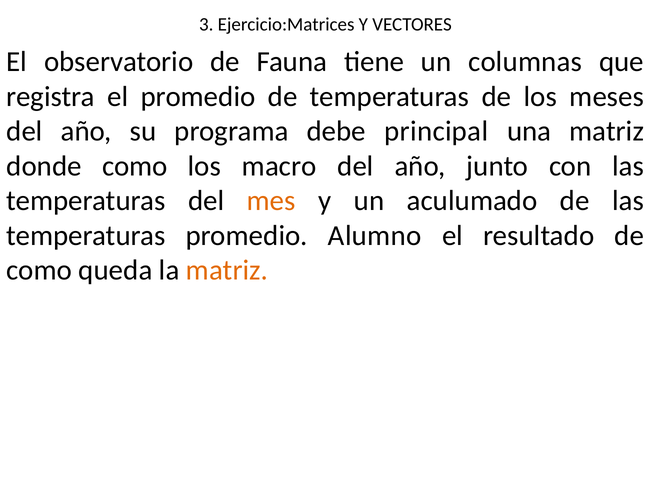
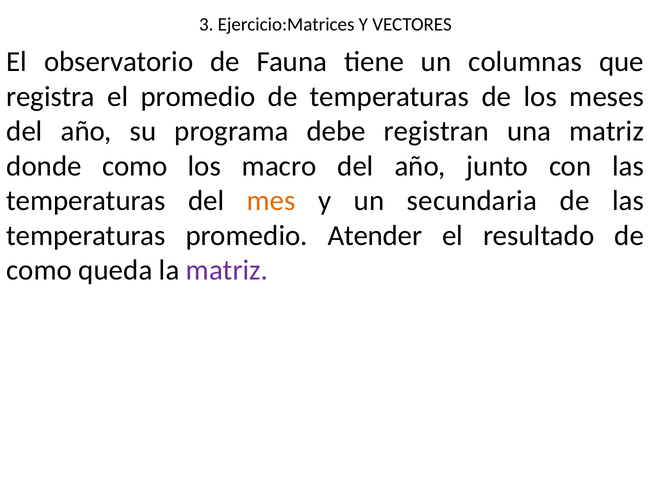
principal: principal -> registran
aculumado: aculumado -> secundaria
Alumno: Alumno -> Atender
matriz at (227, 270) colour: orange -> purple
